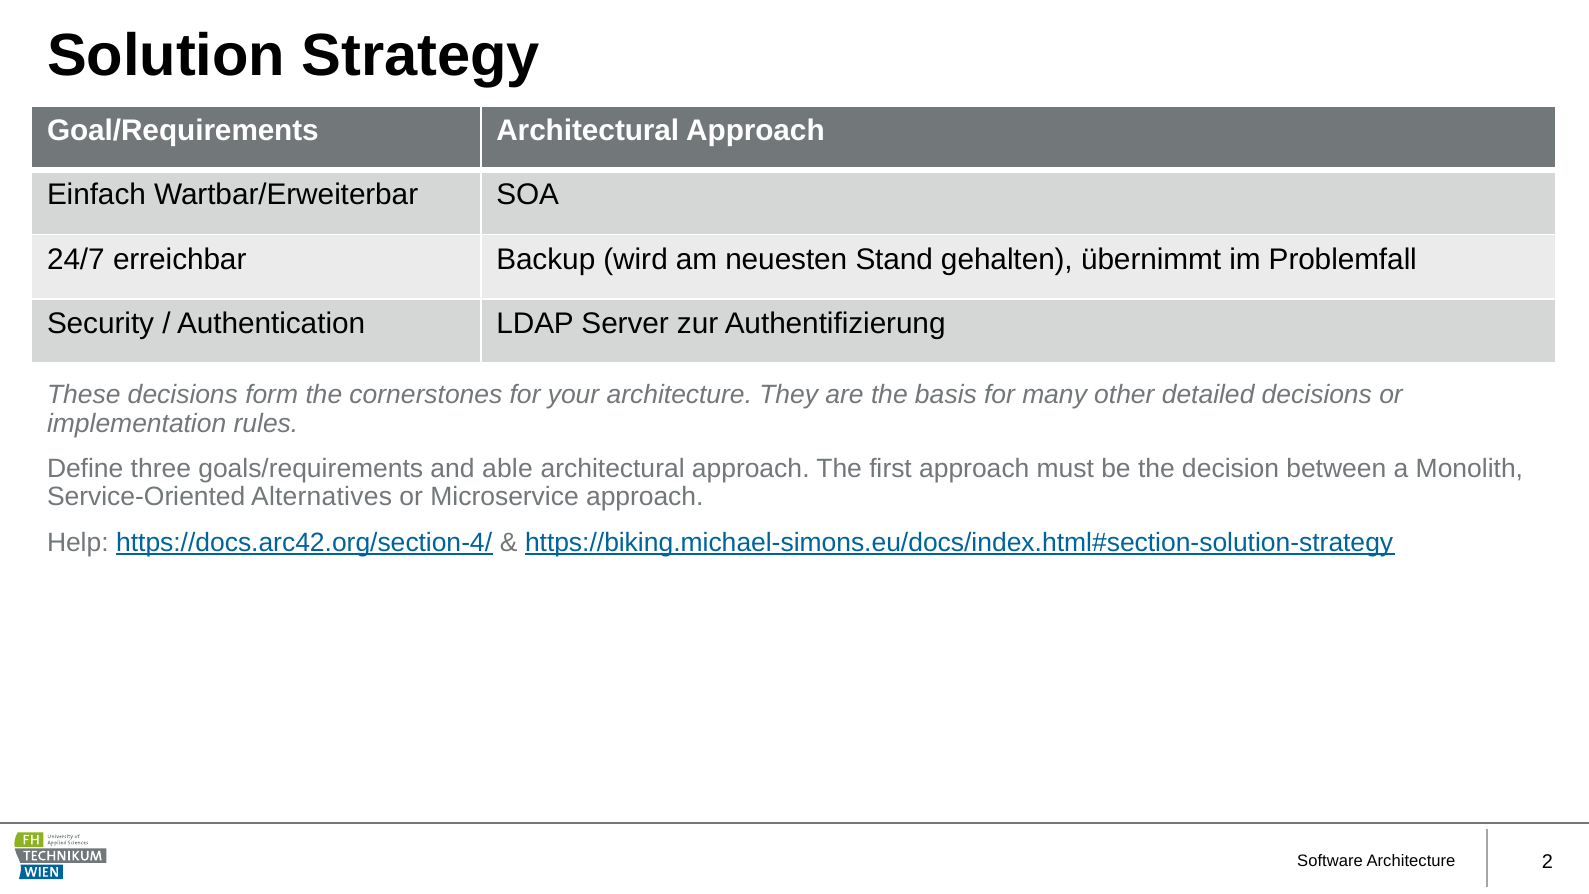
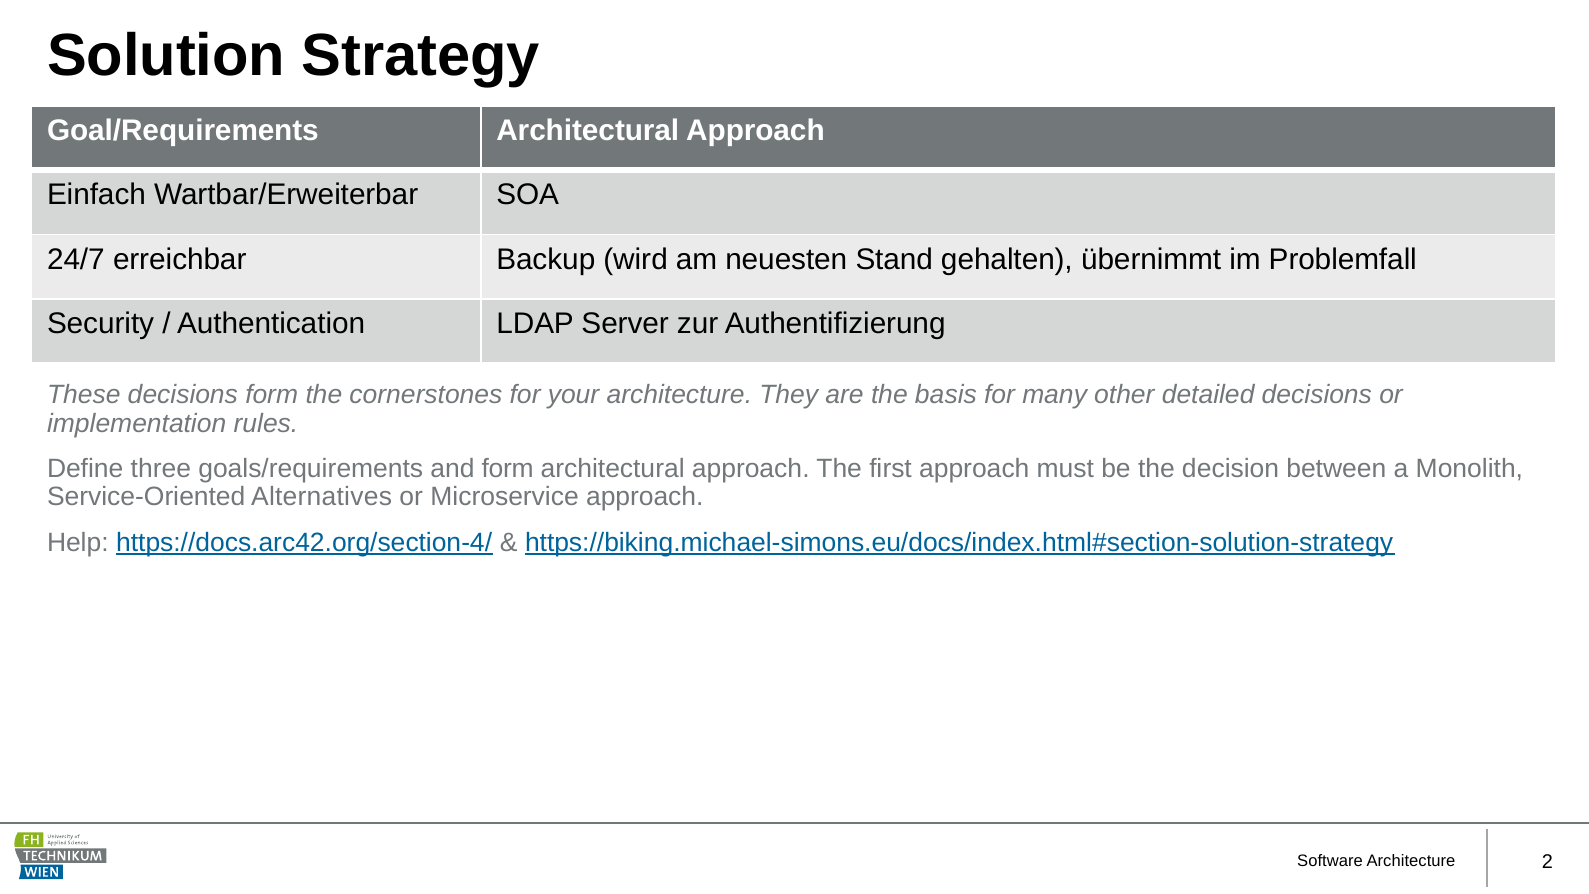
and able: able -> form
